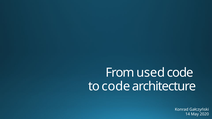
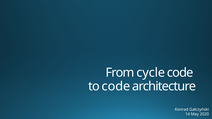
used: used -> cycle
